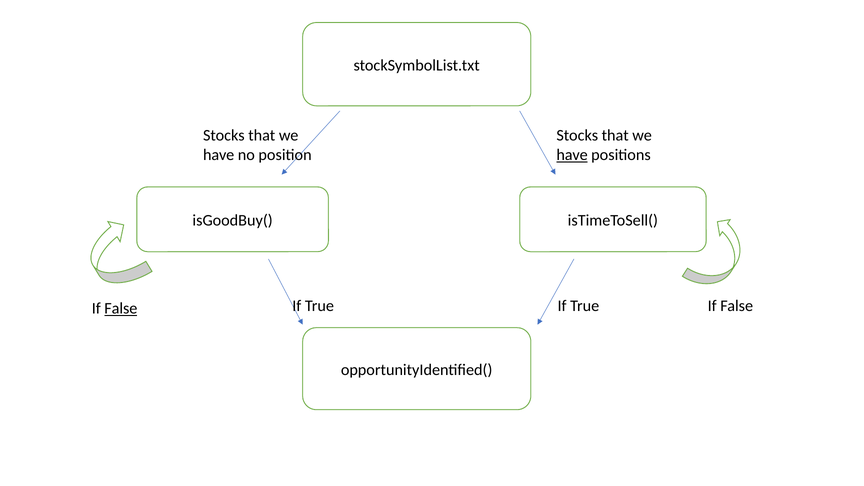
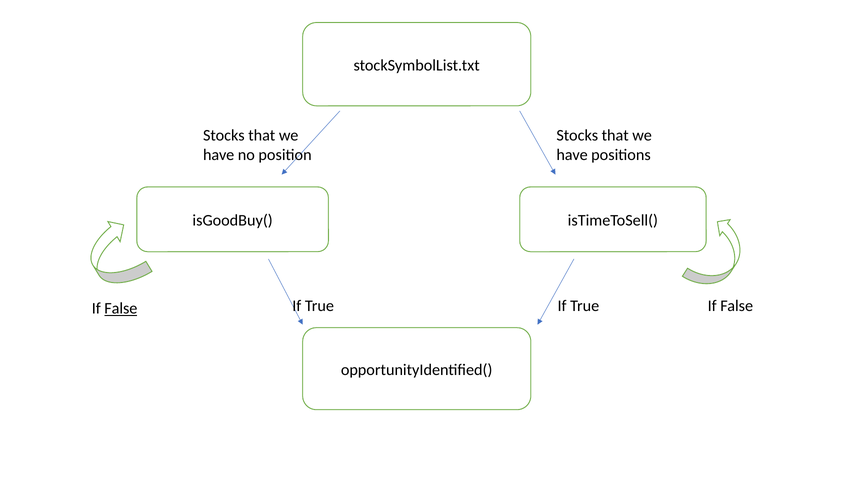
have at (572, 155) underline: present -> none
